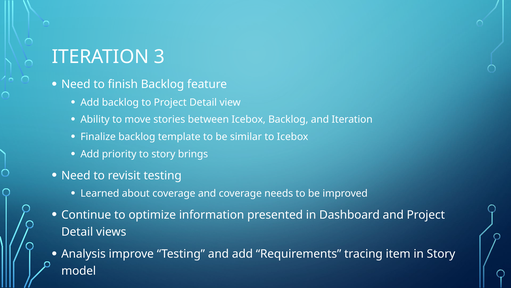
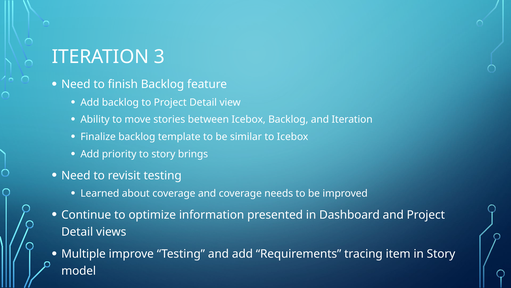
Analysis: Analysis -> Multiple
